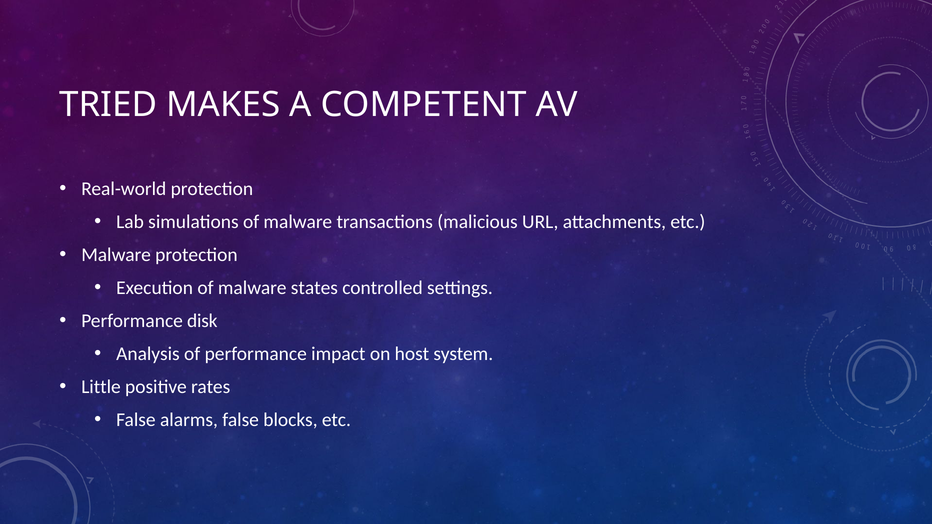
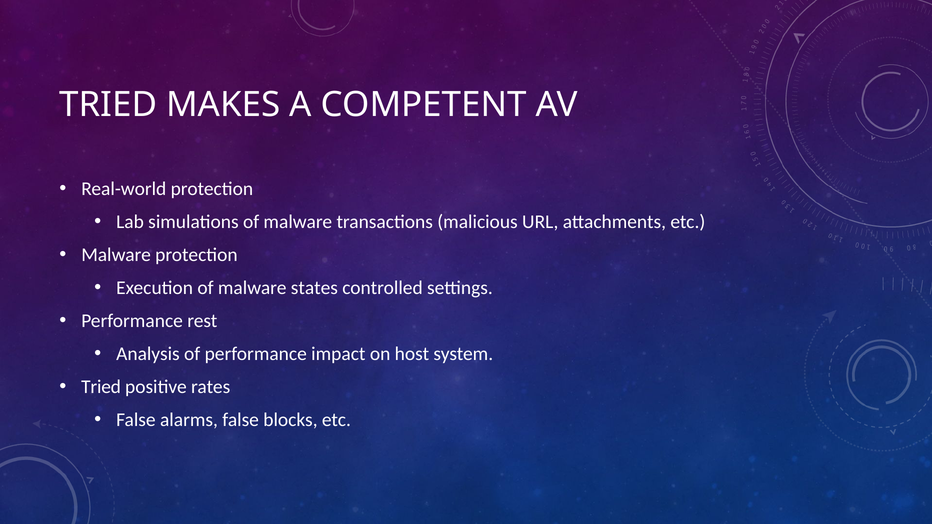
disk: disk -> rest
Little at (101, 387): Little -> Tried
